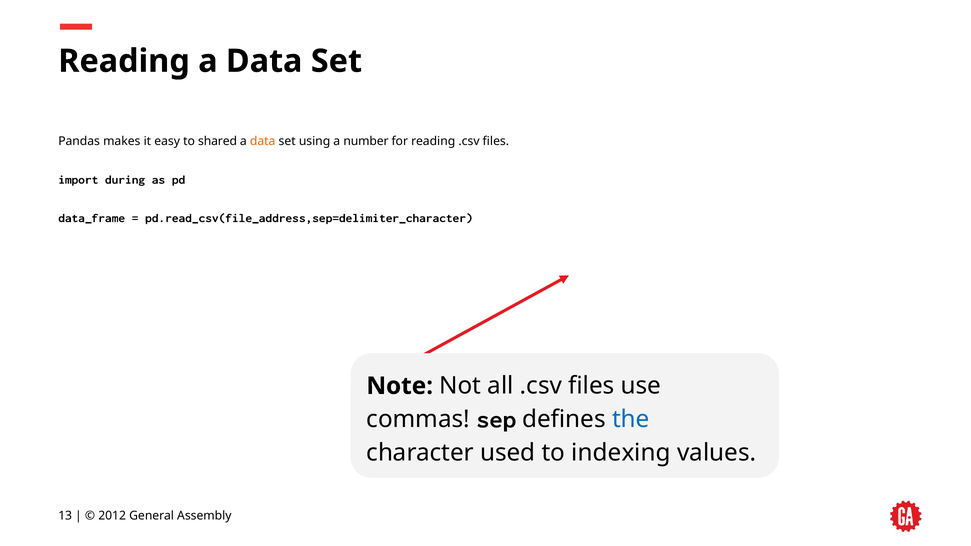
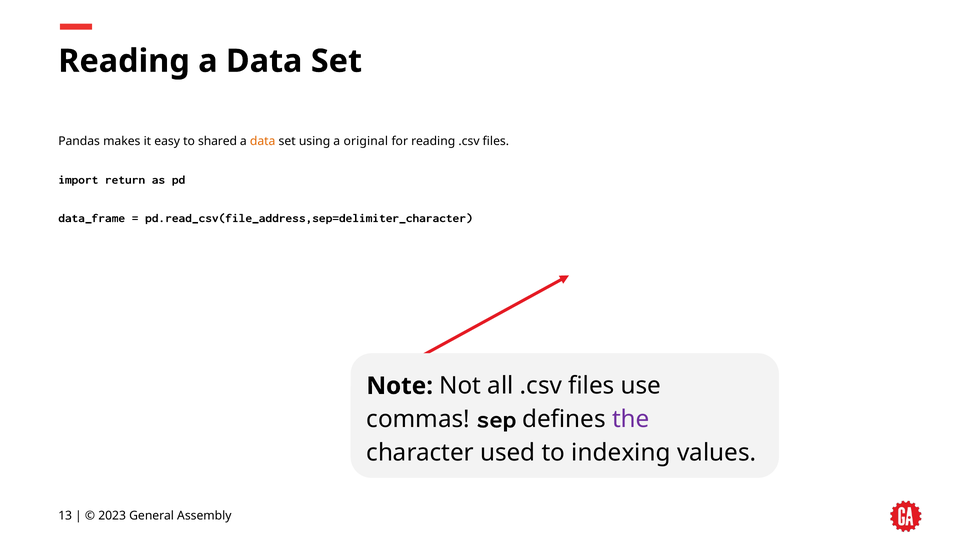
number: number -> original
during: during -> return
the colour: blue -> purple
2012: 2012 -> 2023
